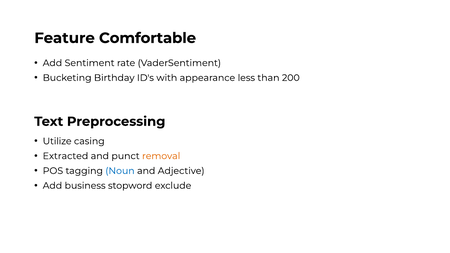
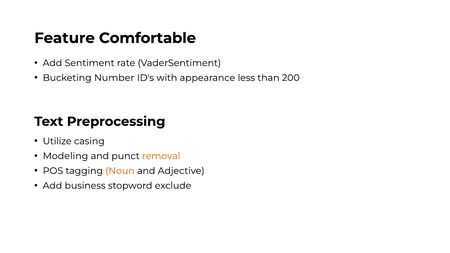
Birthday: Birthday -> Number
Extracted: Extracted -> Modeling
Noun colour: blue -> orange
